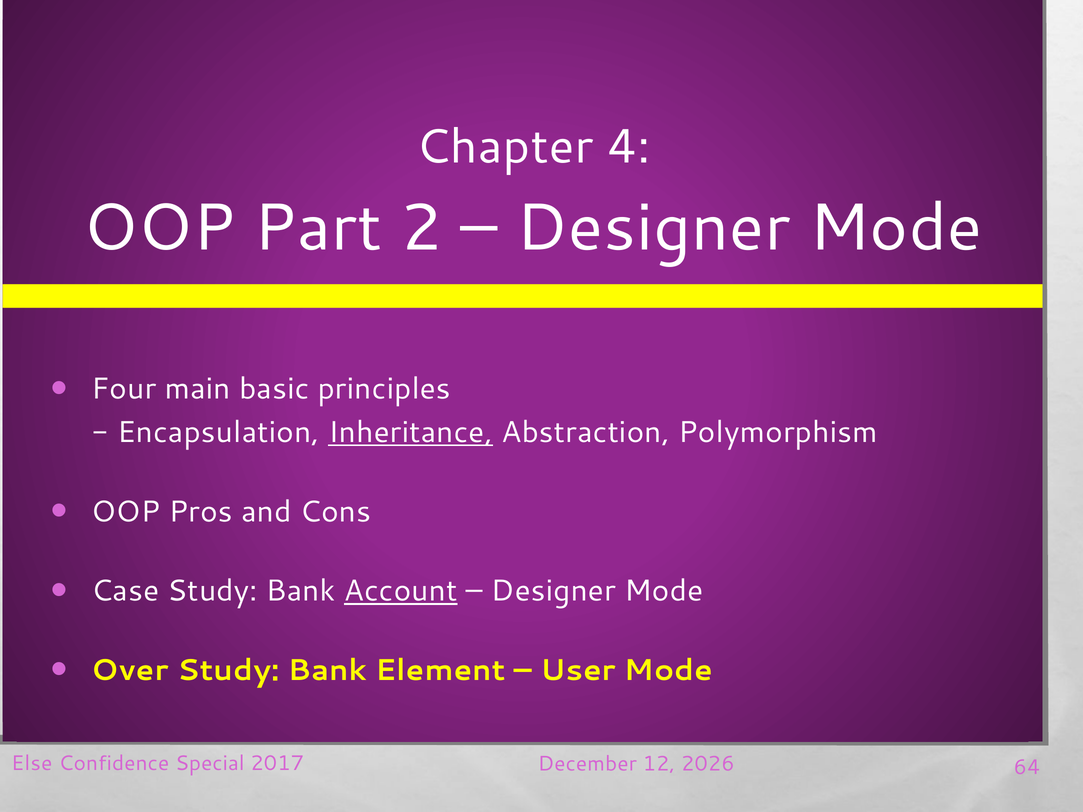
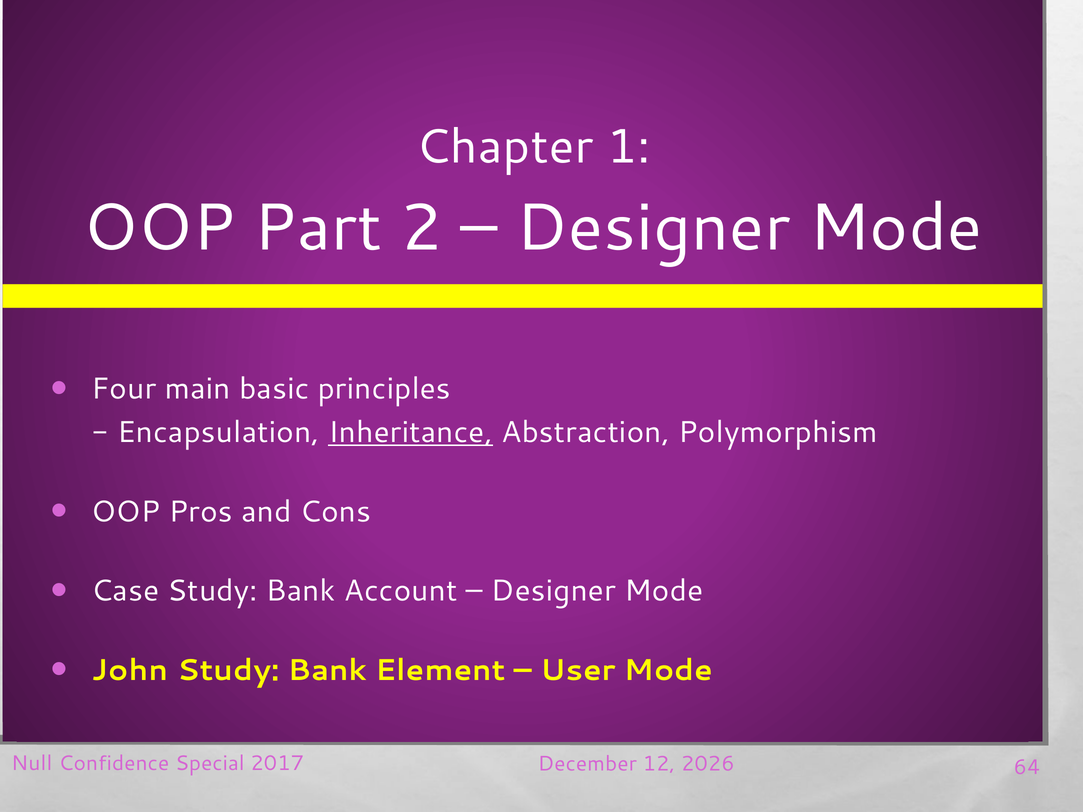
4: 4 -> 1
Account underline: present -> none
Over: Over -> John
Else: Else -> Null
